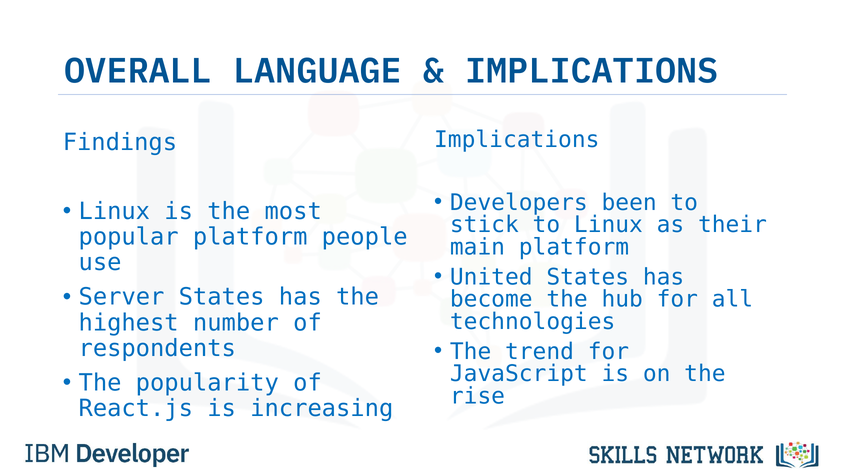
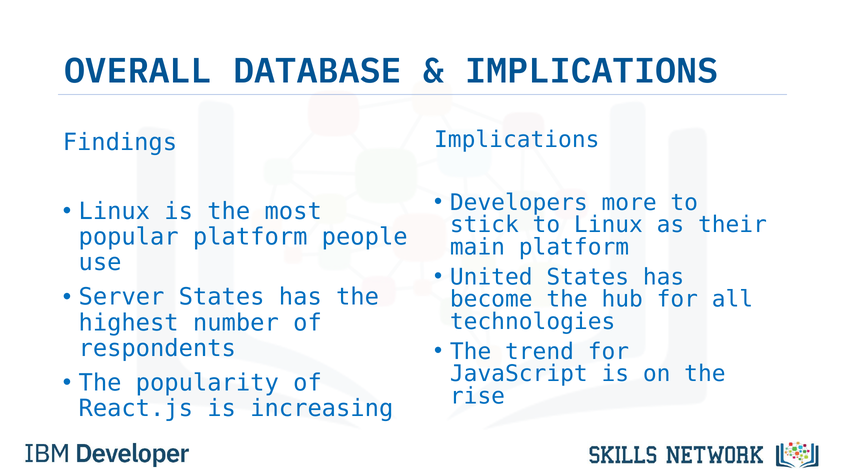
LANGUAGE: LANGUAGE -> DATABASE
been: been -> more
